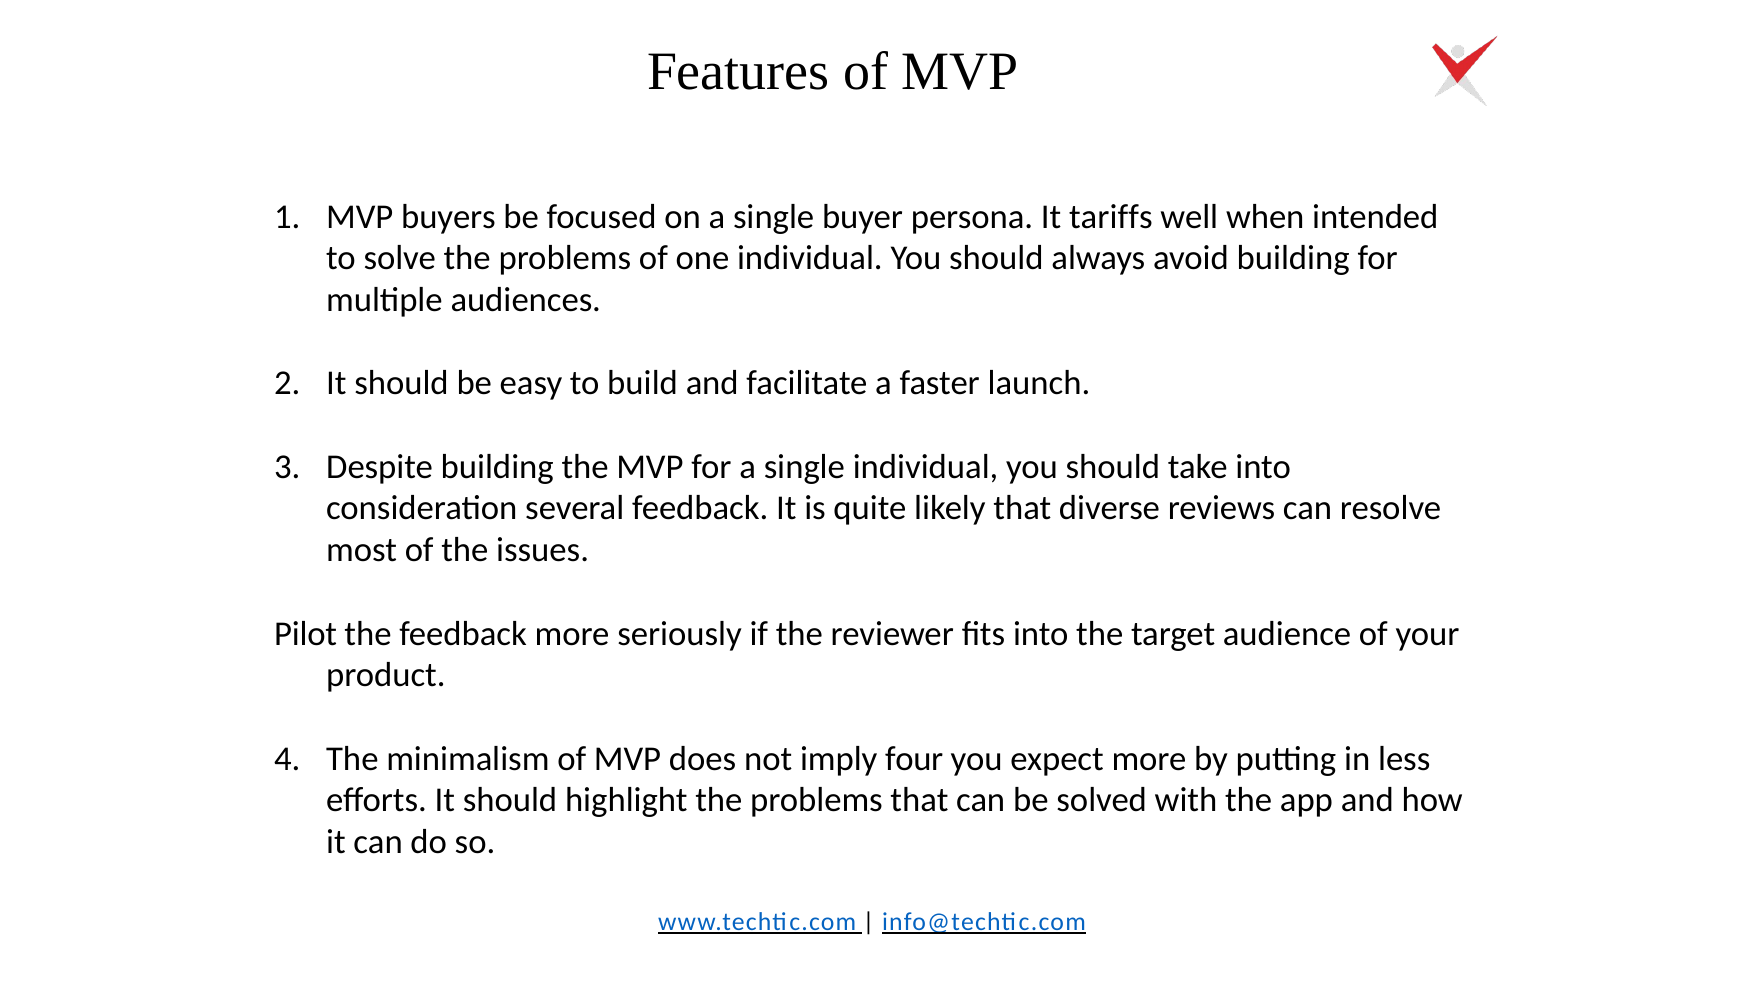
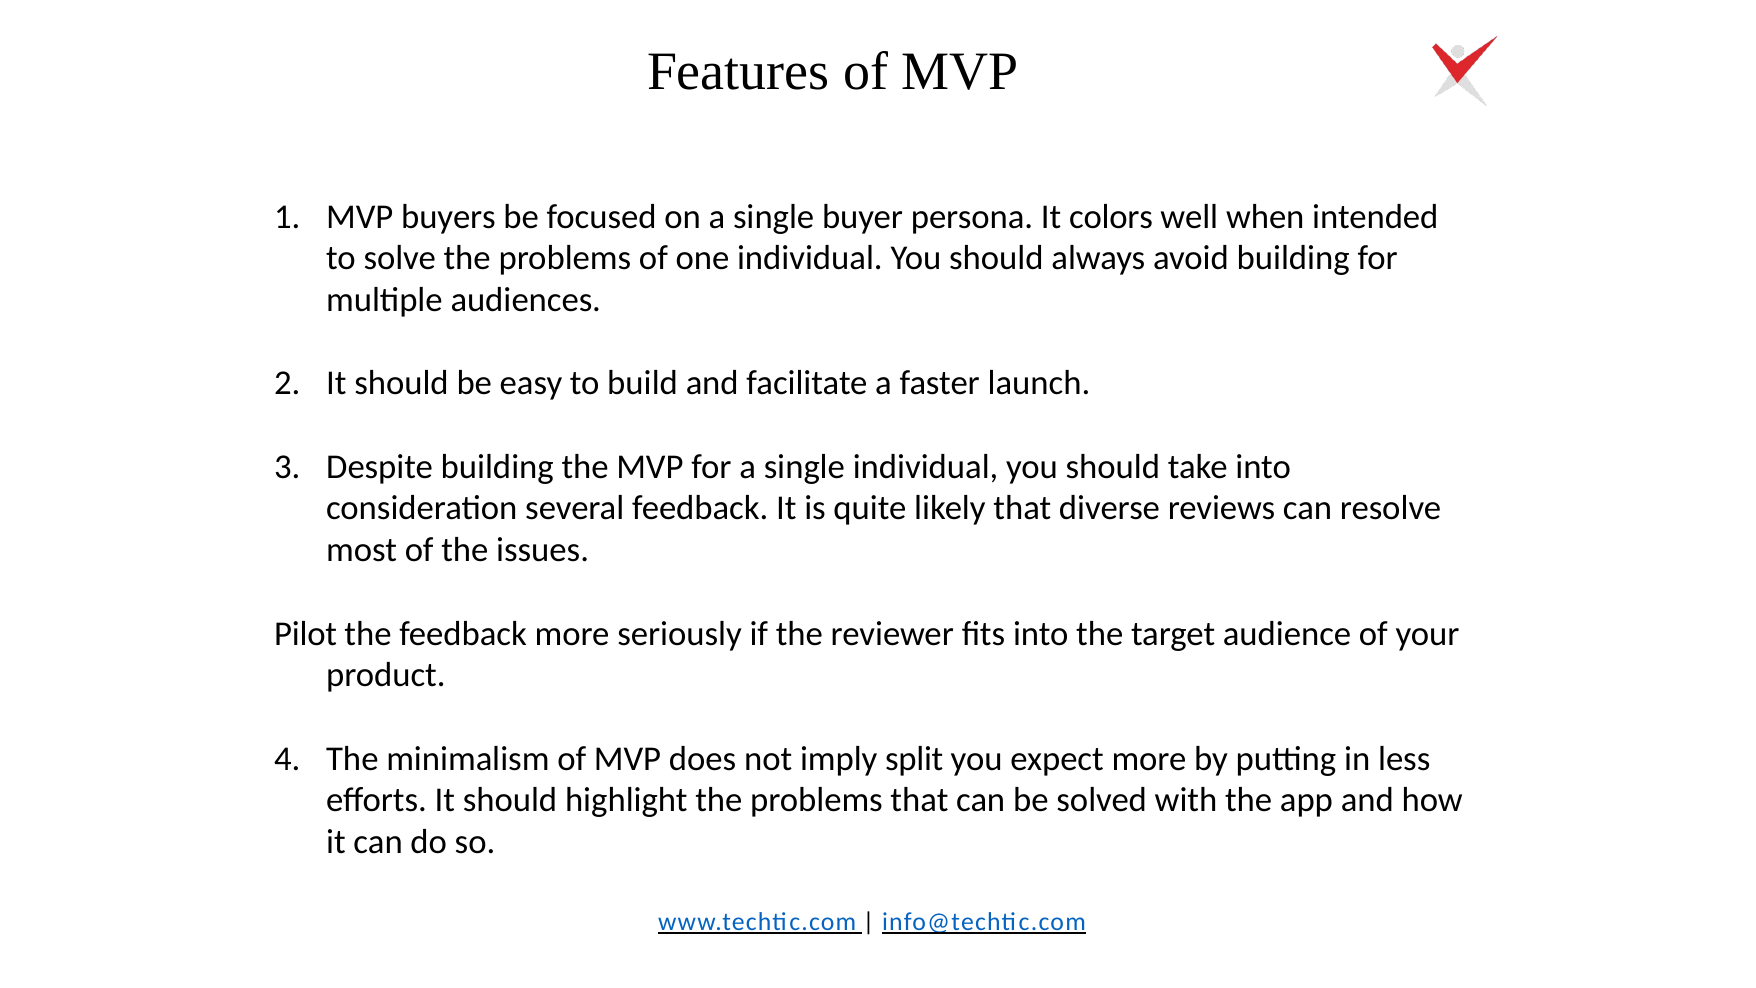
tariffs: tariffs -> colors
four: four -> split
